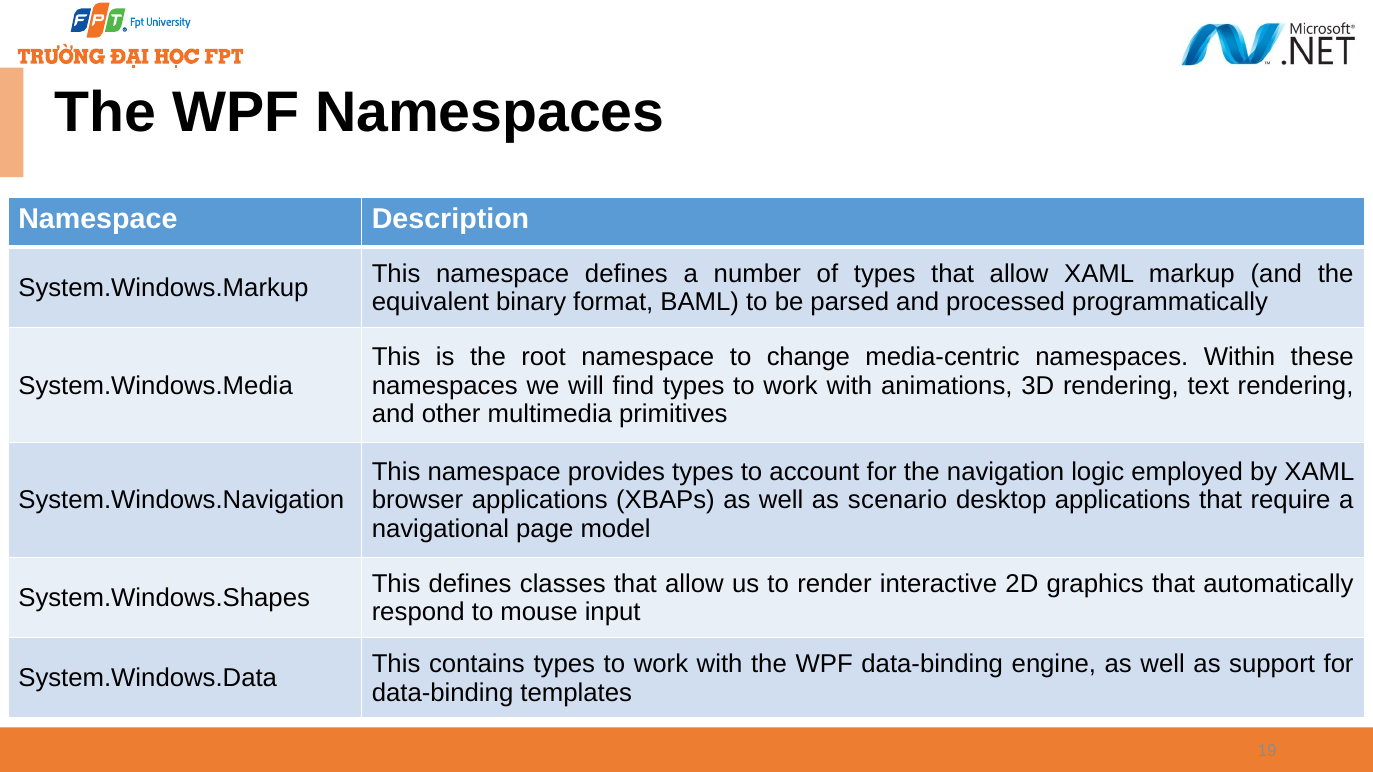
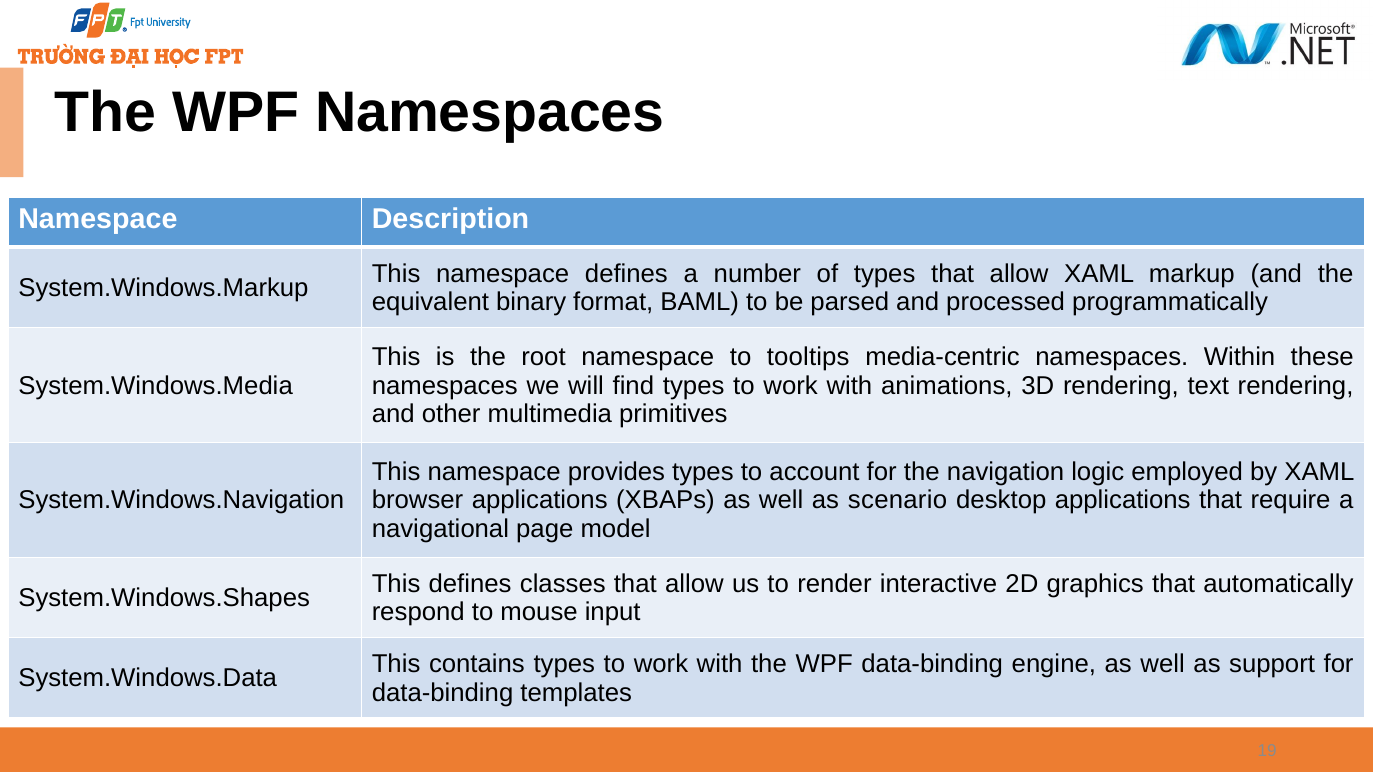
change: change -> tooltips
